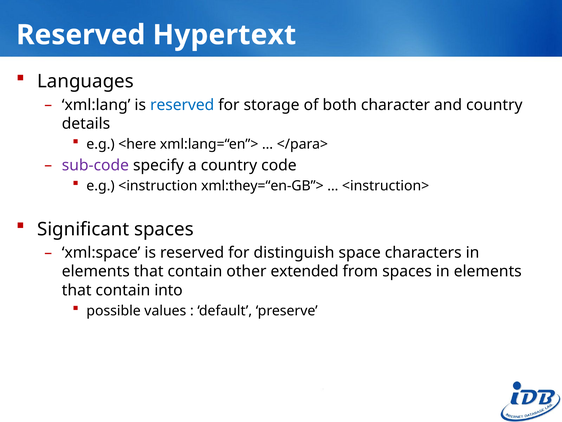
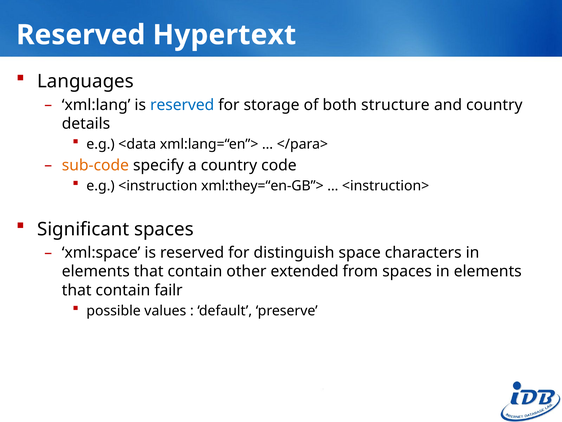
character: character -> structure
<here: <here -> <data
sub-code colour: purple -> orange
into: into -> failr
